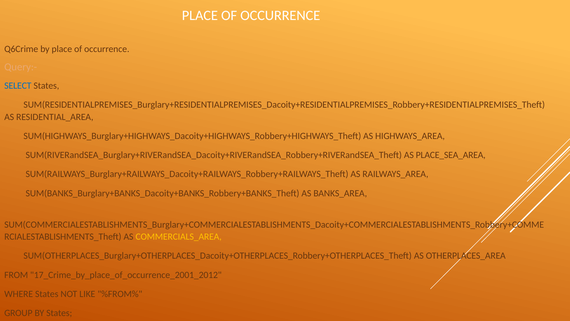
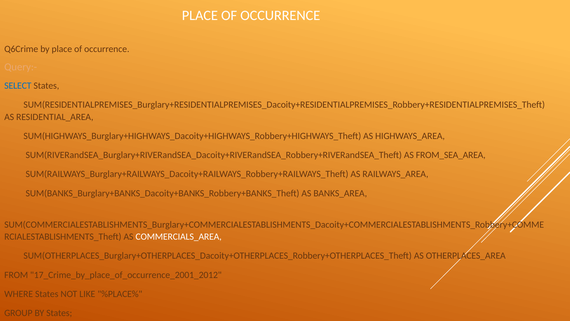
PLACE_SEA_AREA: PLACE_SEA_AREA -> FROM_SEA_AREA
COMMERCIALS_AREA colour: yellow -> white
%FROM%: %FROM% -> %PLACE%
